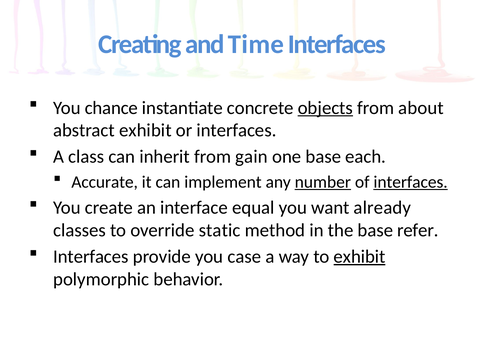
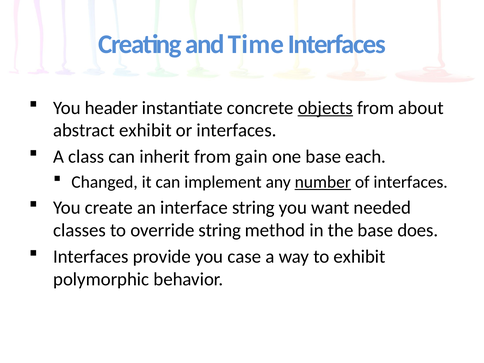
chance: chance -> header
Accurate: Accurate -> Changed
interfaces at (411, 182) underline: present -> none
interface equal: equal -> string
already: already -> needed
override static: static -> string
refer: refer -> does
exhibit at (360, 257) underline: present -> none
